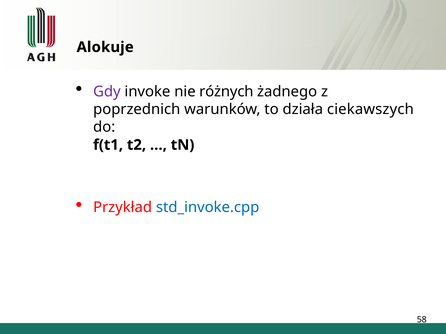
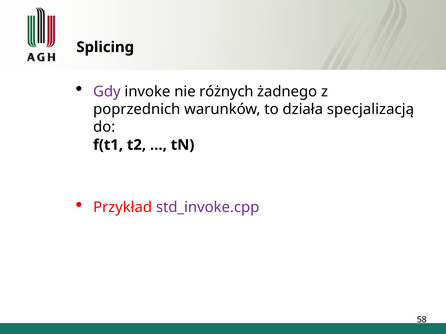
Alokuje: Alokuje -> Splicing
ciekawszych: ciekawszych -> specjalizacją
std_invoke.cpp colour: blue -> purple
